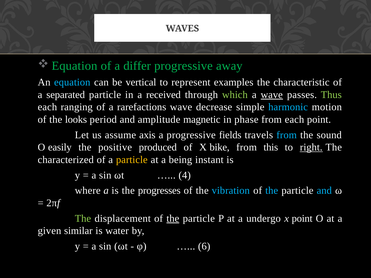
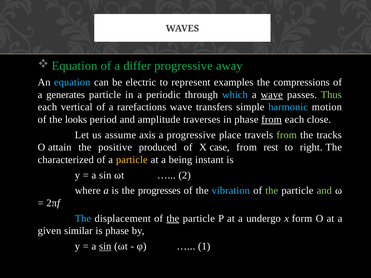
vertical: vertical -> electric
characteristic: characteristic -> compressions
separated: separated -> generates
received: received -> periodic
which colour: light green -> light blue
ranging: ranging -> vertical
decrease: decrease -> transfers
magnetic: magnetic -> traverses
from at (272, 120) underline: none -> present
each point: point -> close
fields: fields -> place
from at (287, 135) colour: light blue -> light green
sound: sound -> tracks
easily: easily -> attain
bike: bike -> case
this: this -> rest
right underline: present -> none
4: 4 -> 2
the at (272, 191) colour: light blue -> light green
and at (324, 191) colour: light blue -> light green
The at (83, 219) colour: light green -> light blue
x point: point -> form
is water: water -> phase
sin at (105, 246) underline: none -> present
6: 6 -> 1
